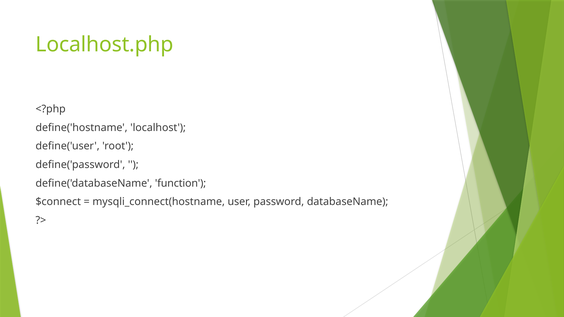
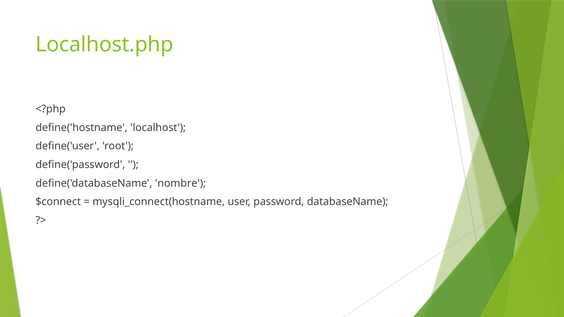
function: function -> nombre
